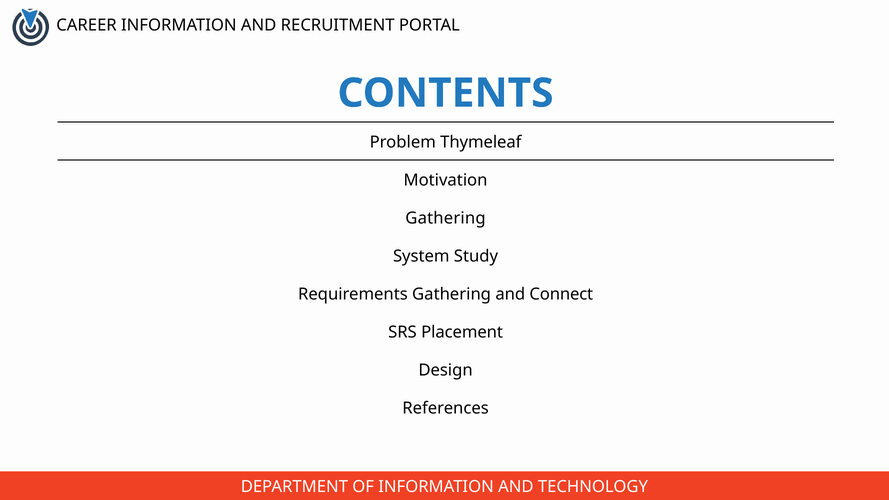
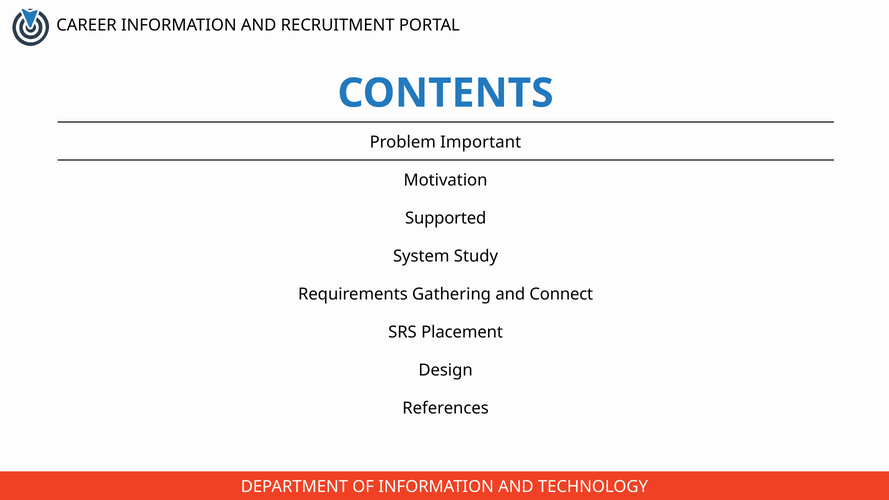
Thymeleaf: Thymeleaf -> Important
Gathering at (445, 218): Gathering -> Supported
